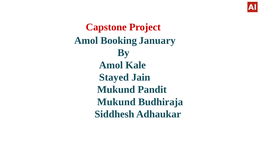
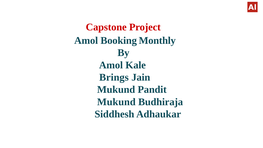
January: January -> Monthly
Stayed: Stayed -> Brings
